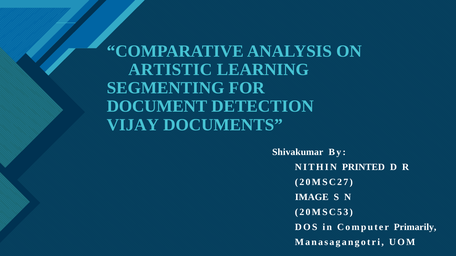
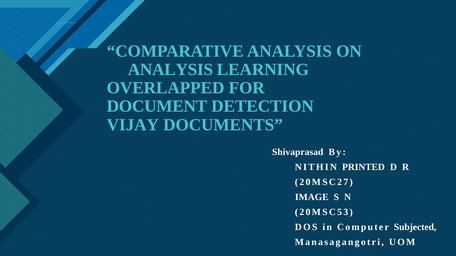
ARTISTIC at (170, 70): ARTISTIC -> ANALYSIS
SEGMENTING: SEGMENTING -> OVERLAPPED
Shivakumar: Shivakumar -> Shivaprasad
Primarily: Primarily -> Subjected
